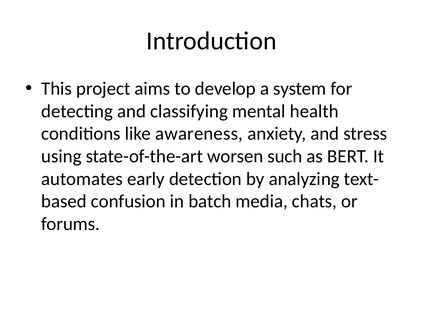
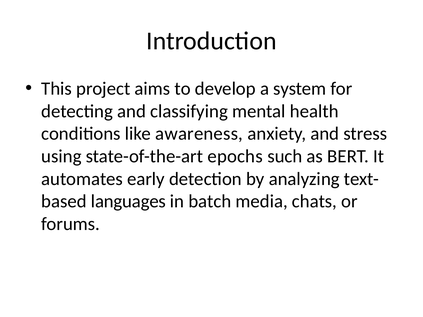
worsen: worsen -> epochs
confusion: confusion -> languages
